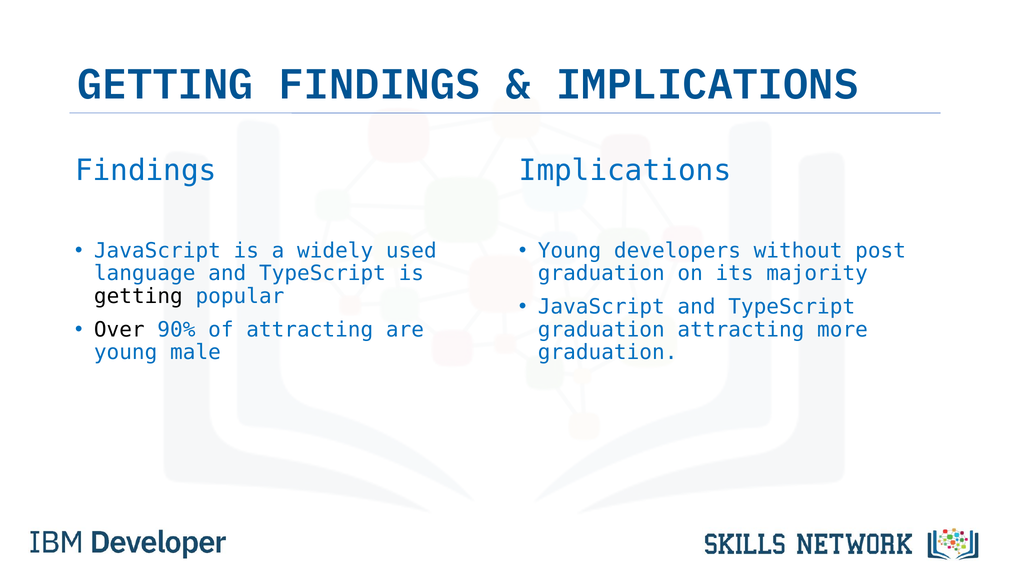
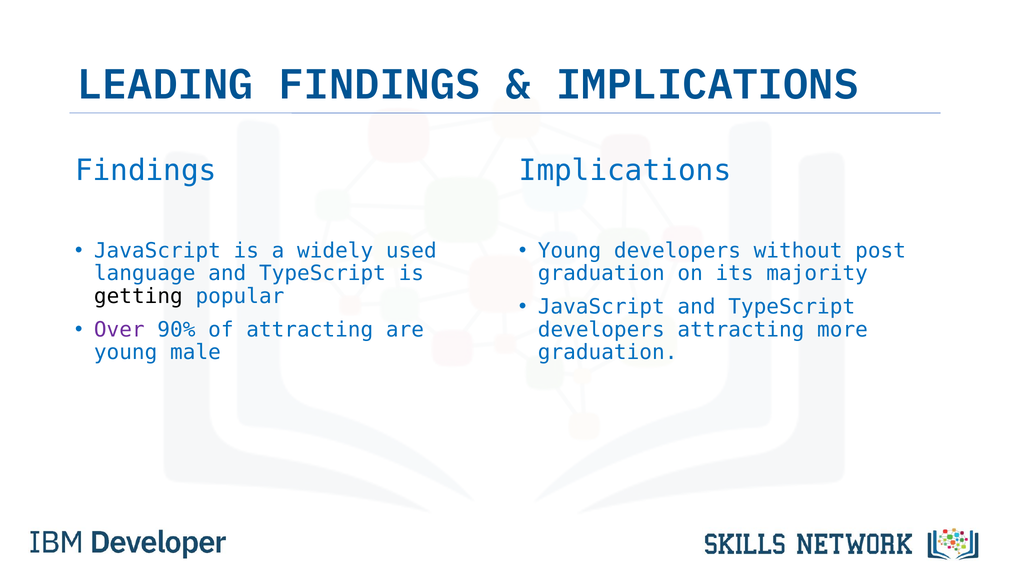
GETTING at (165, 85): GETTING -> LEADING
Over colour: black -> purple
graduation at (601, 330): graduation -> developers
